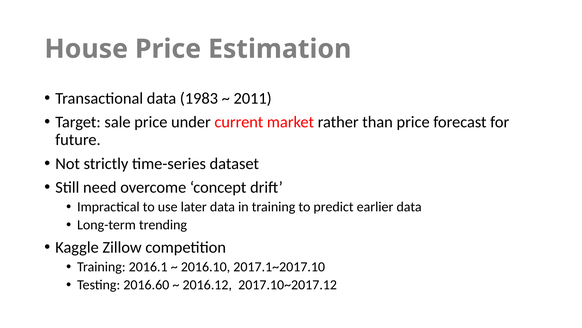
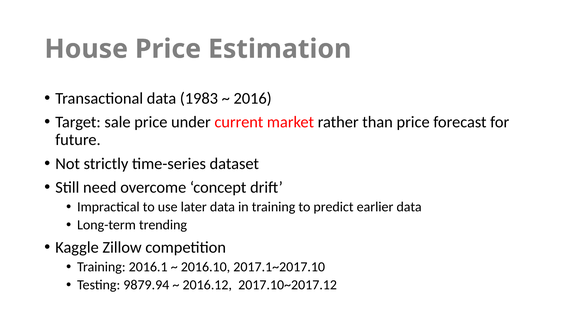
2011: 2011 -> 2016
2016.60: 2016.60 -> 9879.94
